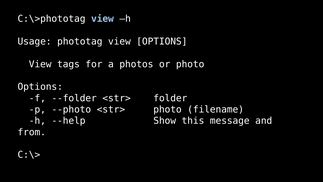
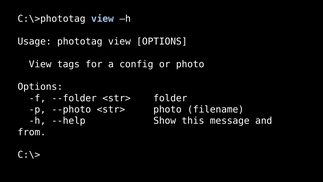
photos: photos -> config
